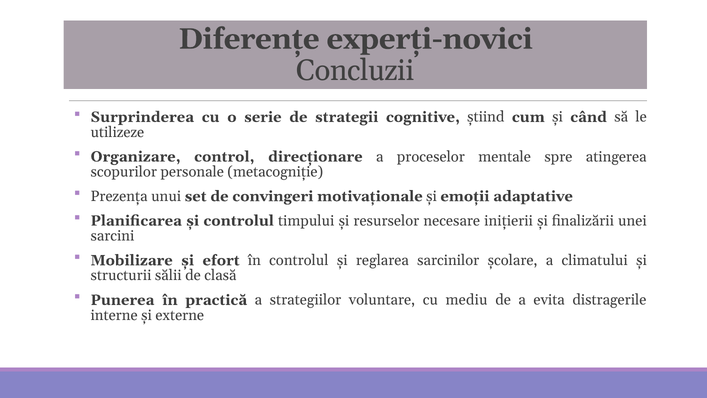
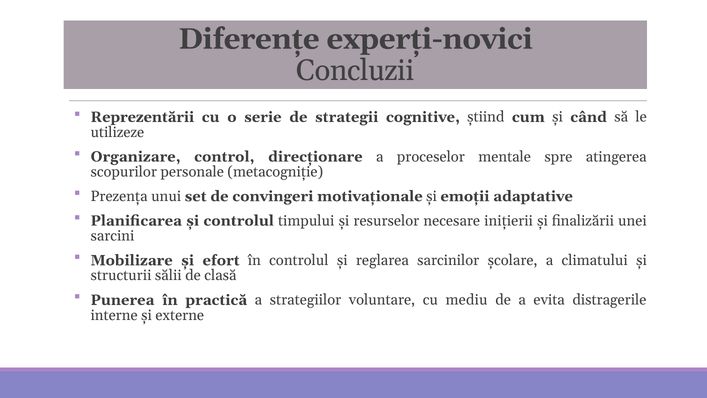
Surprinderea: Surprinderea -> Reprezentării
